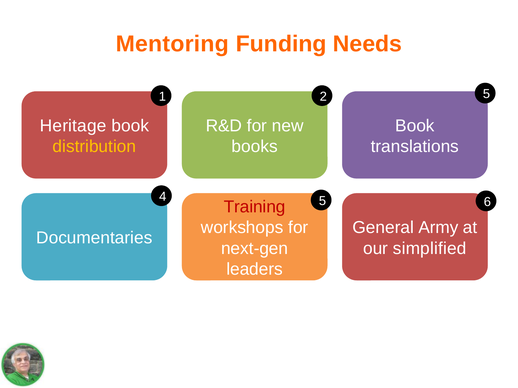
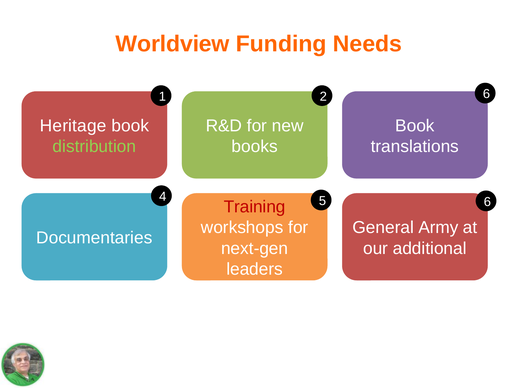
Mentoring: Mentoring -> Worldview
2 5: 5 -> 6
distribution colour: yellow -> light green
simplified: simplified -> additional
